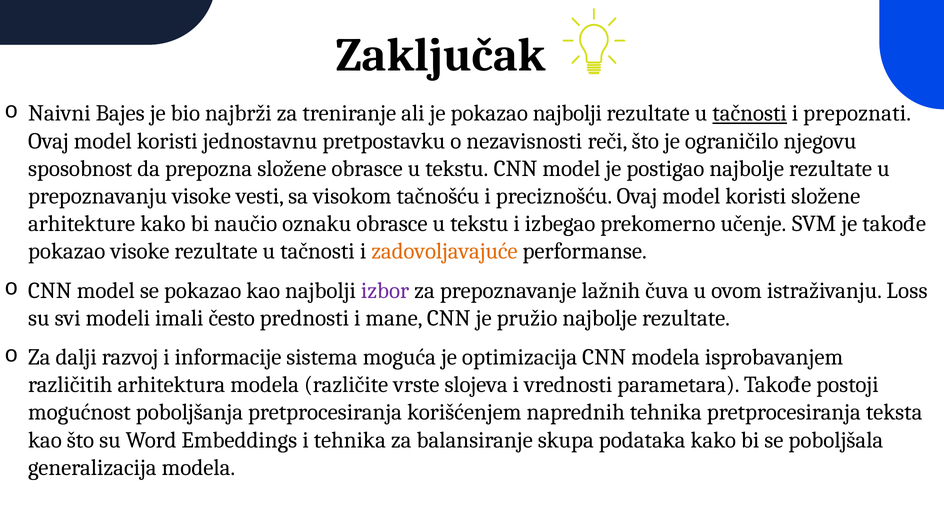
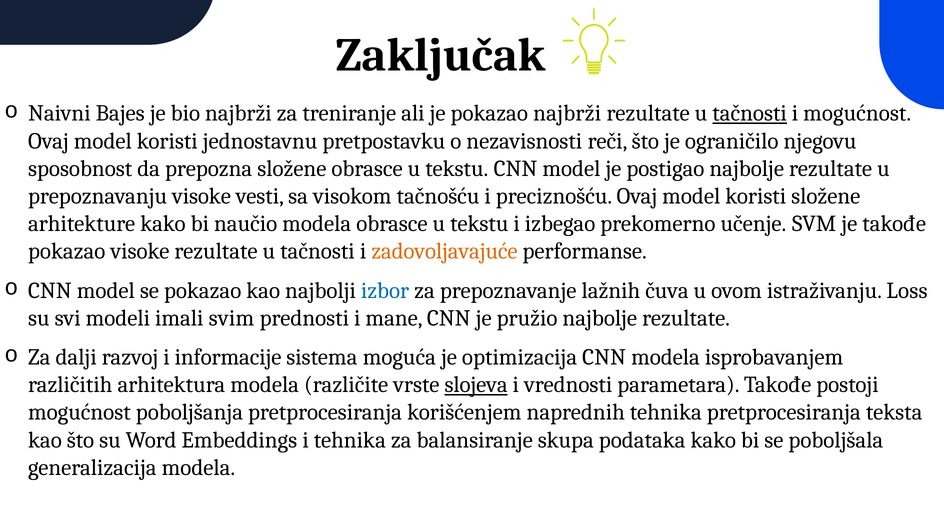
pokazao najbolji: najbolji -> najbrži
i prepoznati: prepoznati -> mogućnost
naučio oznaku: oznaku -> modela
izbor colour: purple -> blue
često: često -> svim
slojeva underline: none -> present
